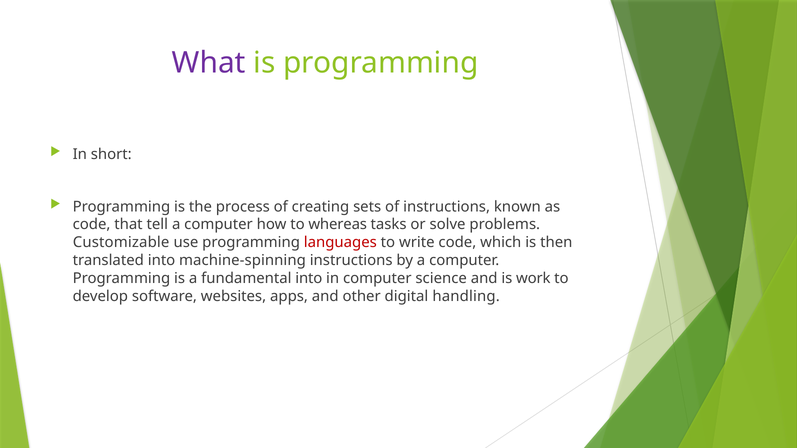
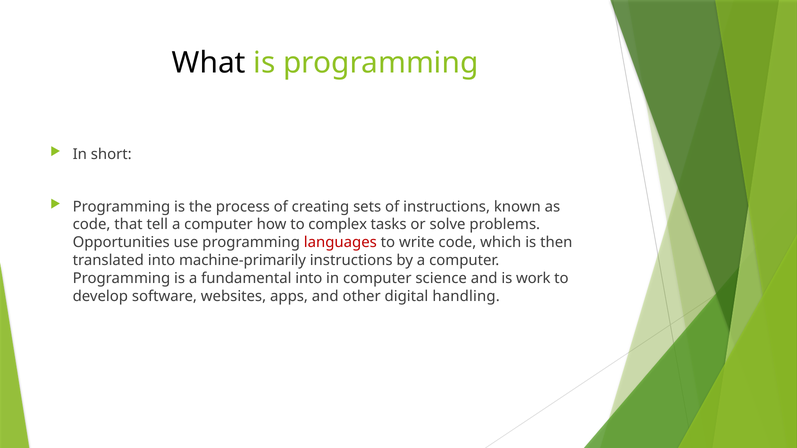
What colour: purple -> black
whereas: whereas -> complex
Customizable: Customizable -> Opportunities
machine-spinning: machine-spinning -> machine-primarily
